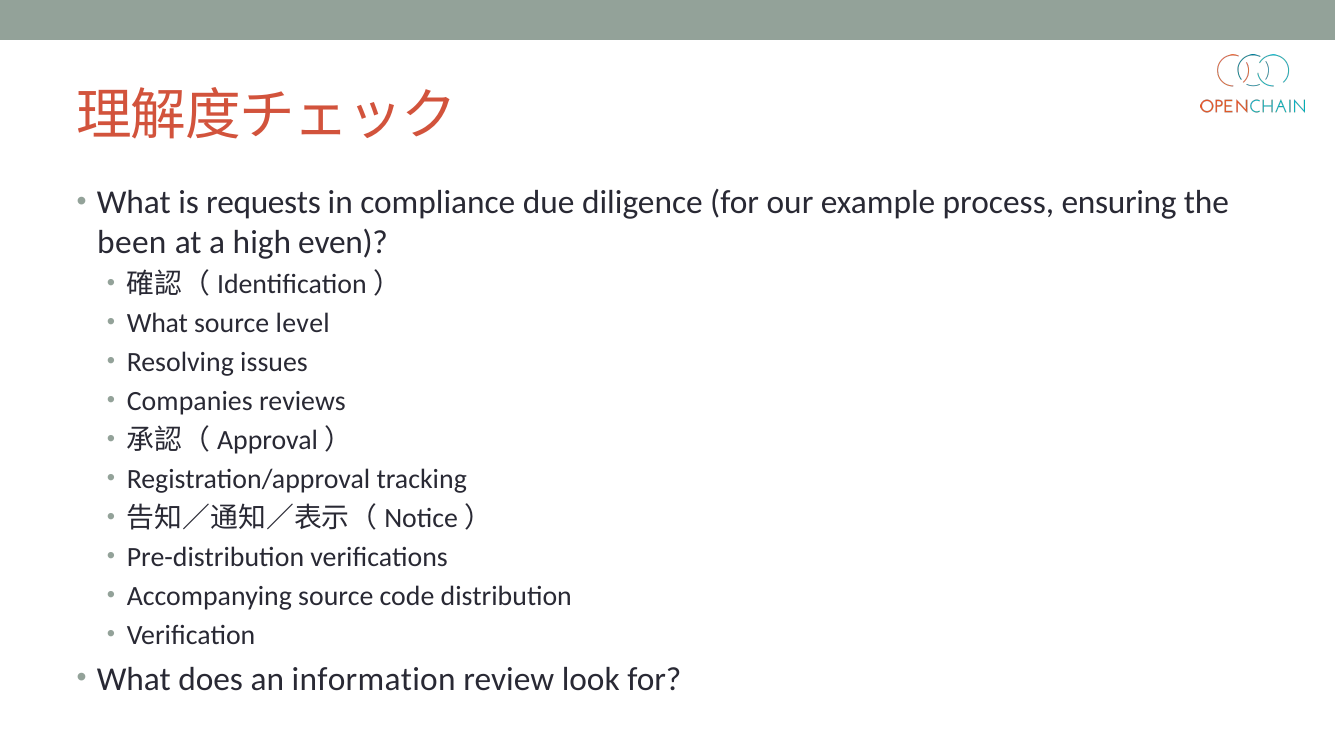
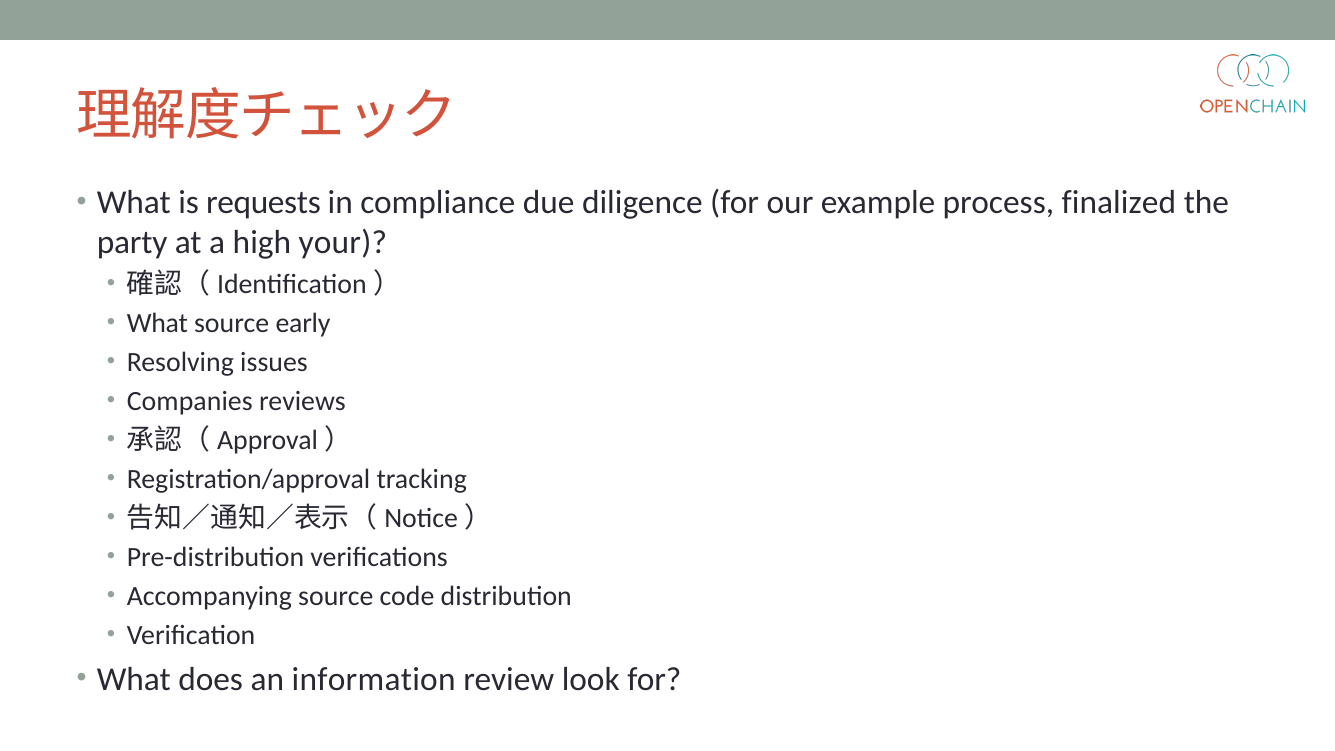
ensuring: ensuring -> finalized
been: been -> party
even: even -> your
level: level -> early
